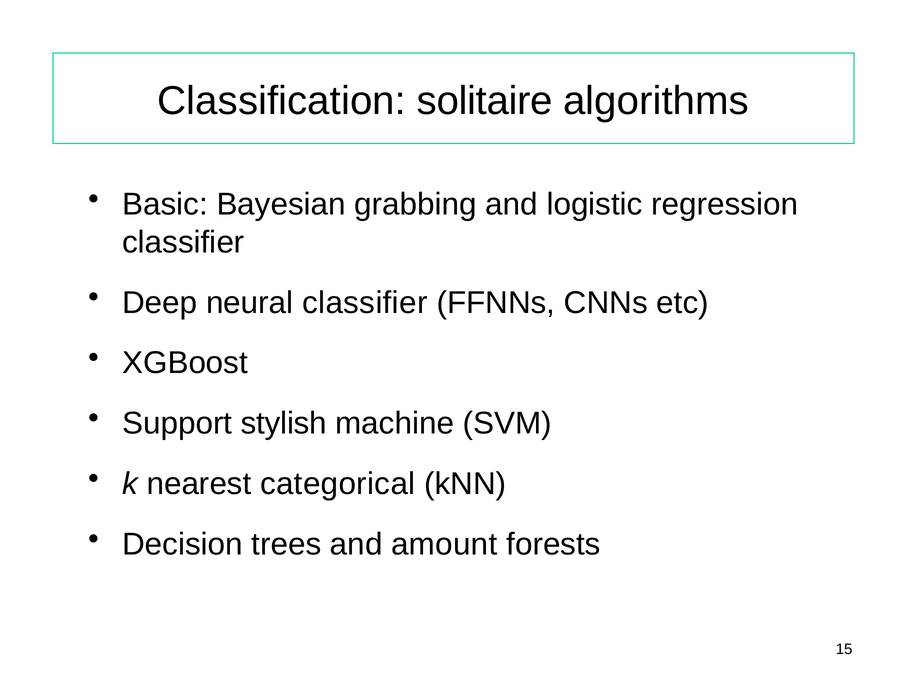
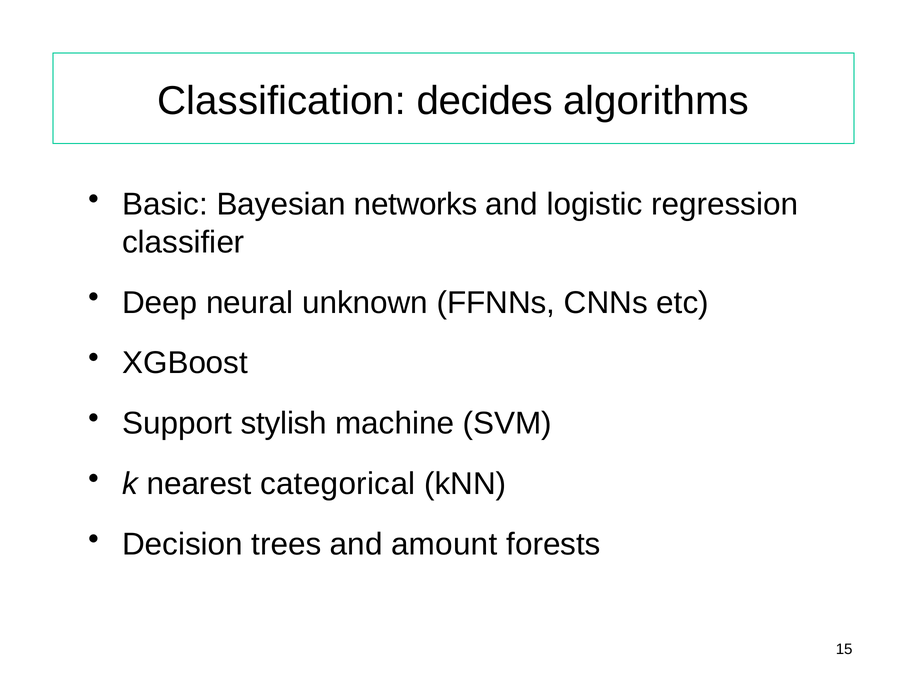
solitaire: solitaire -> decides
grabbing: grabbing -> networks
neural classifier: classifier -> unknown
